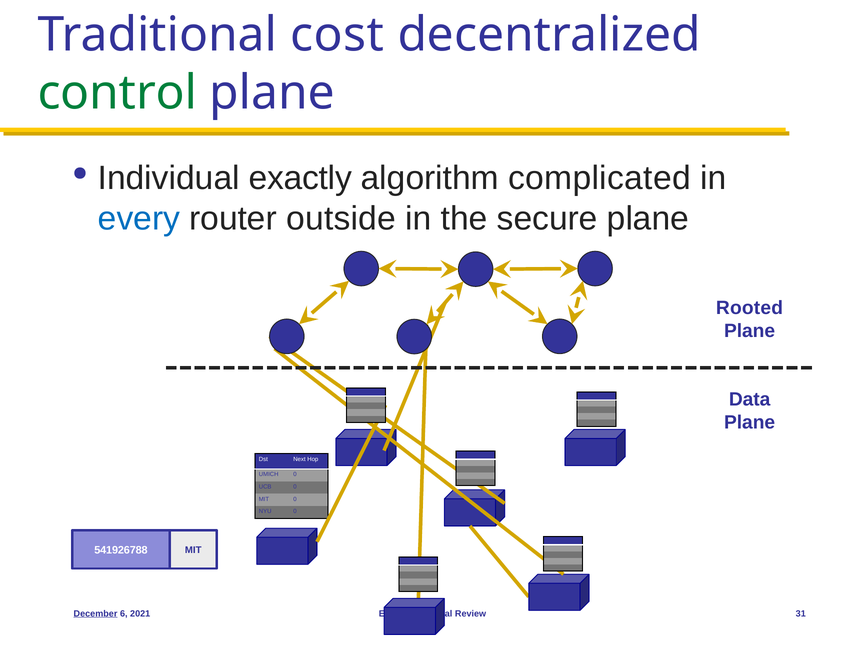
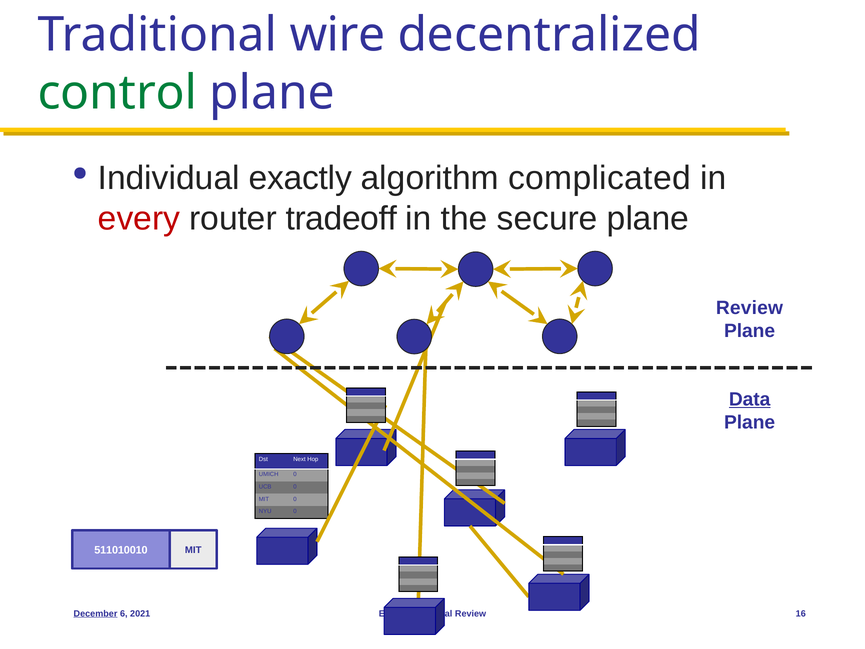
cost: cost -> wire
every colour: blue -> red
outside: outside -> tradeoff
Rooted at (749, 308): Rooted -> Review
Data underline: none -> present
541926788: 541926788 -> 511010010
31: 31 -> 16
